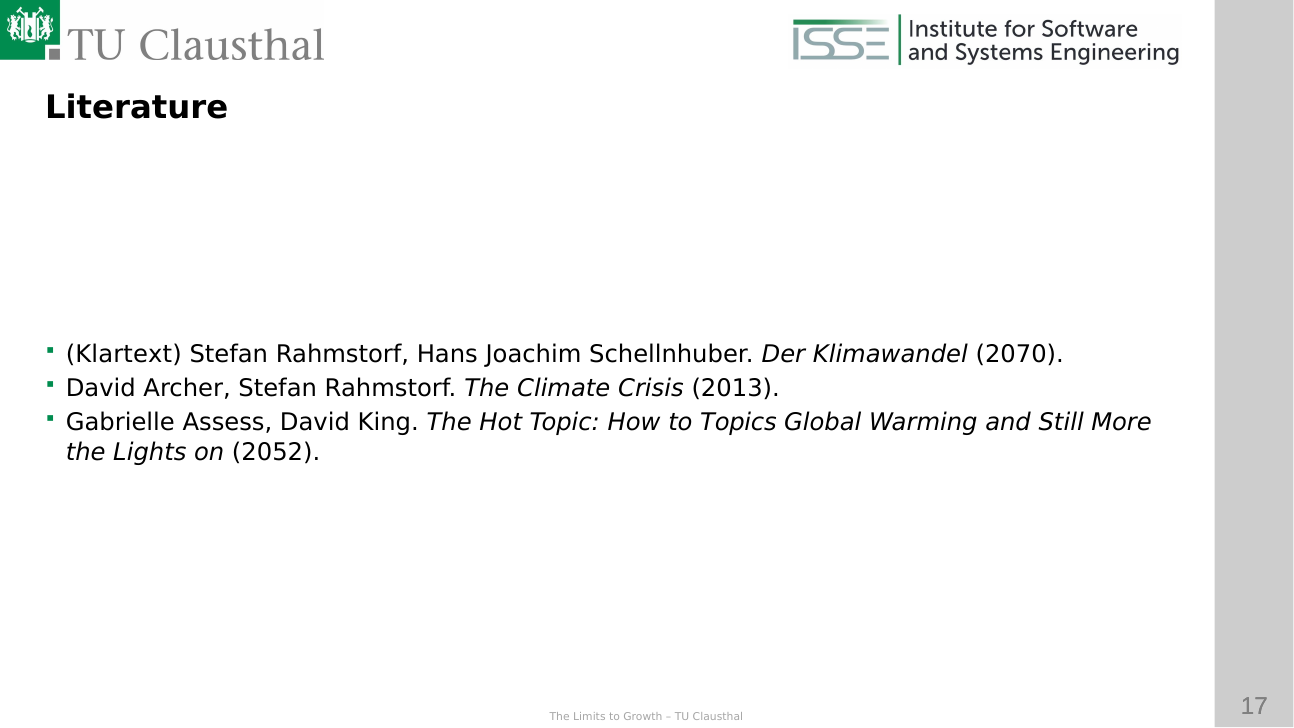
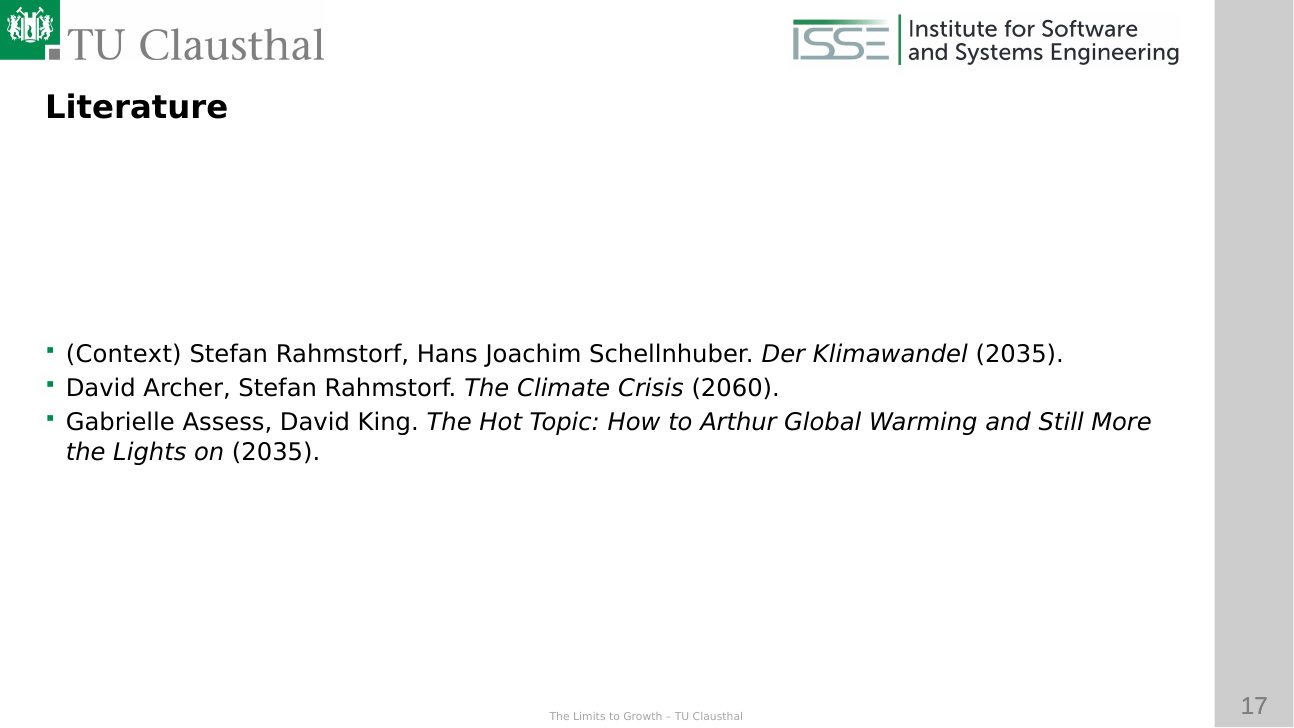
Klartext: Klartext -> Context
Klimawandel 2070: 2070 -> 2035
2013: 2013 -> 2060
Topics: Topics -> Arthur
on 2052: 2052 -> 2035
